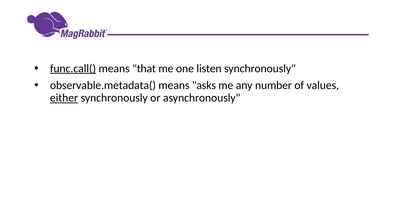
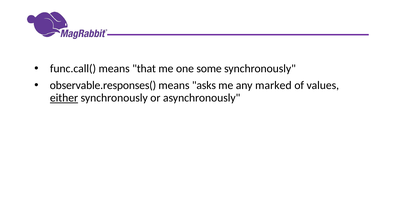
func.call( underline: present -> none
listen: listen -> some
observable.metadata(: observable.metadata( -> observable.responses(
number: number -> marked
